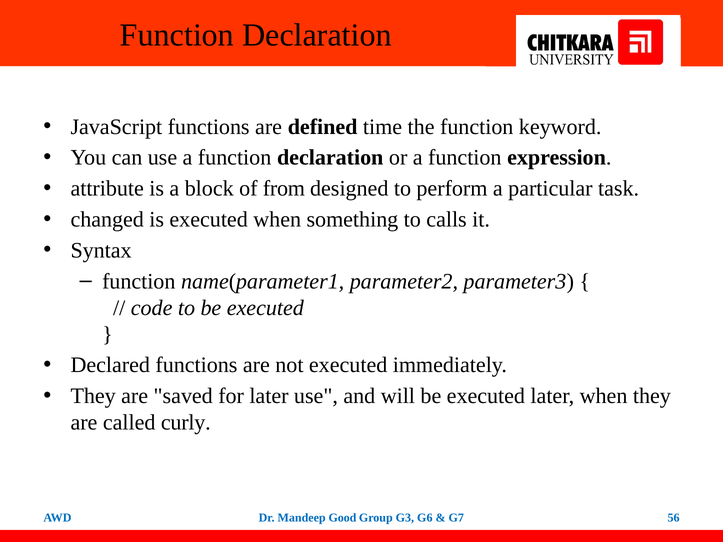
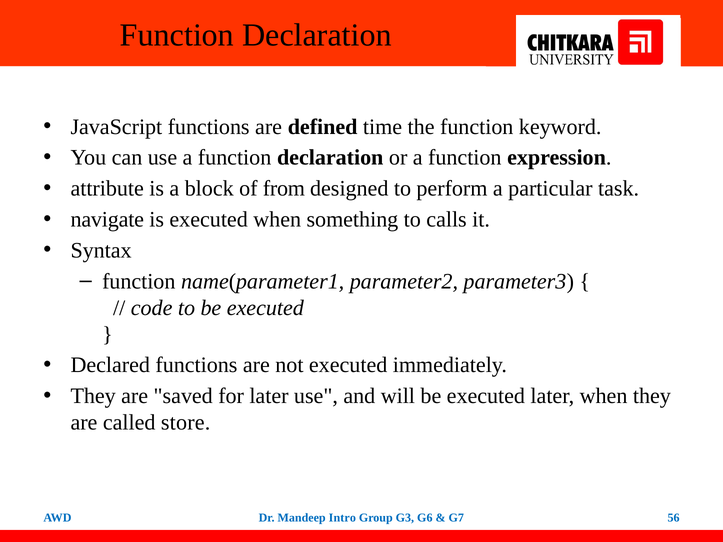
changed: changed -> navigate
curly: curly -> store
Good: Good -> Intro
